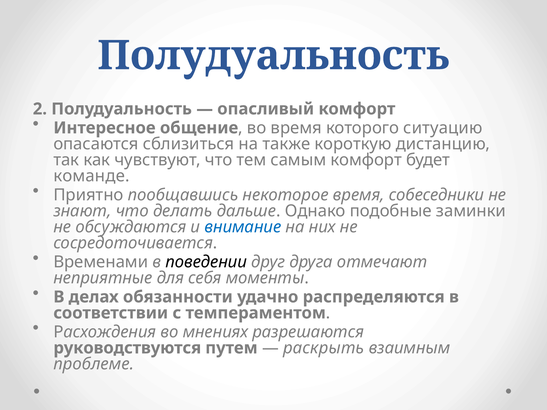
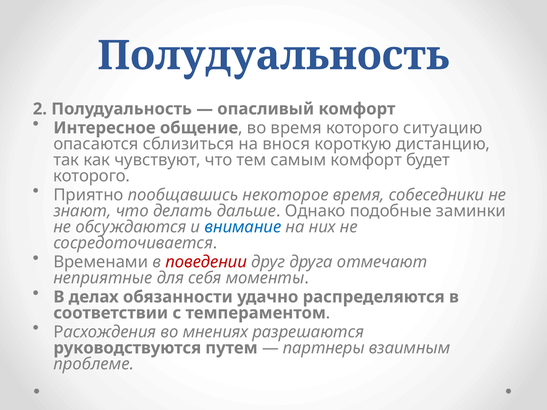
также: также -> внося
команде at (91, 176): команде -> которого
поведении colour: black -> red
раскрыть: раскрыть -> партнеры
